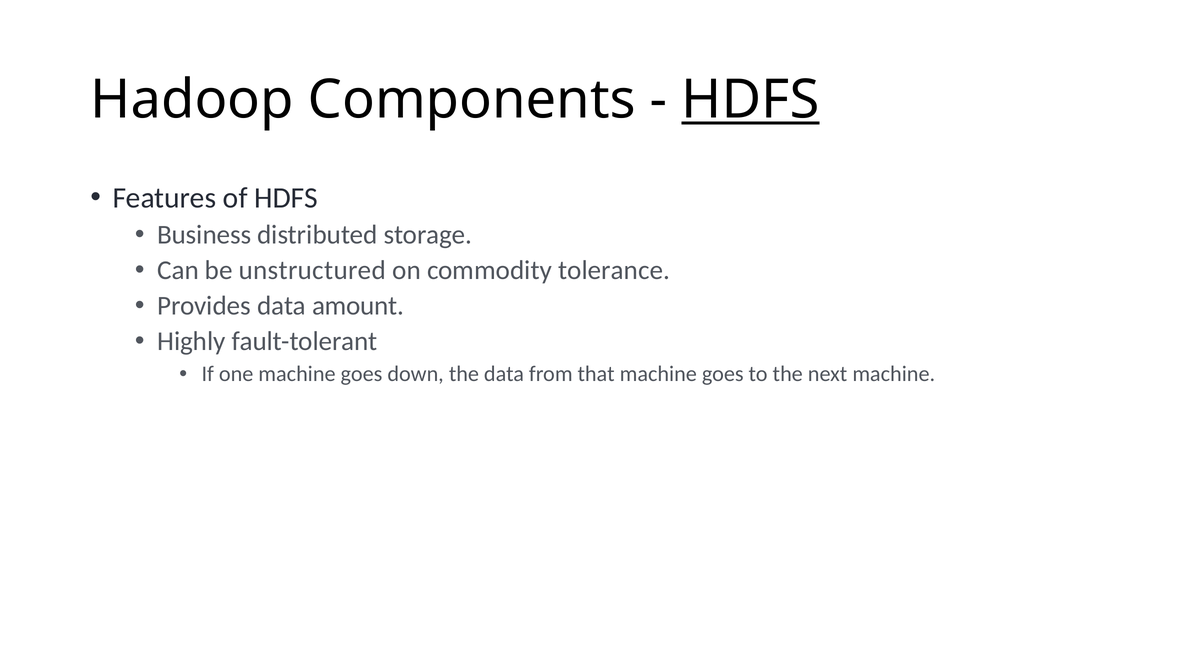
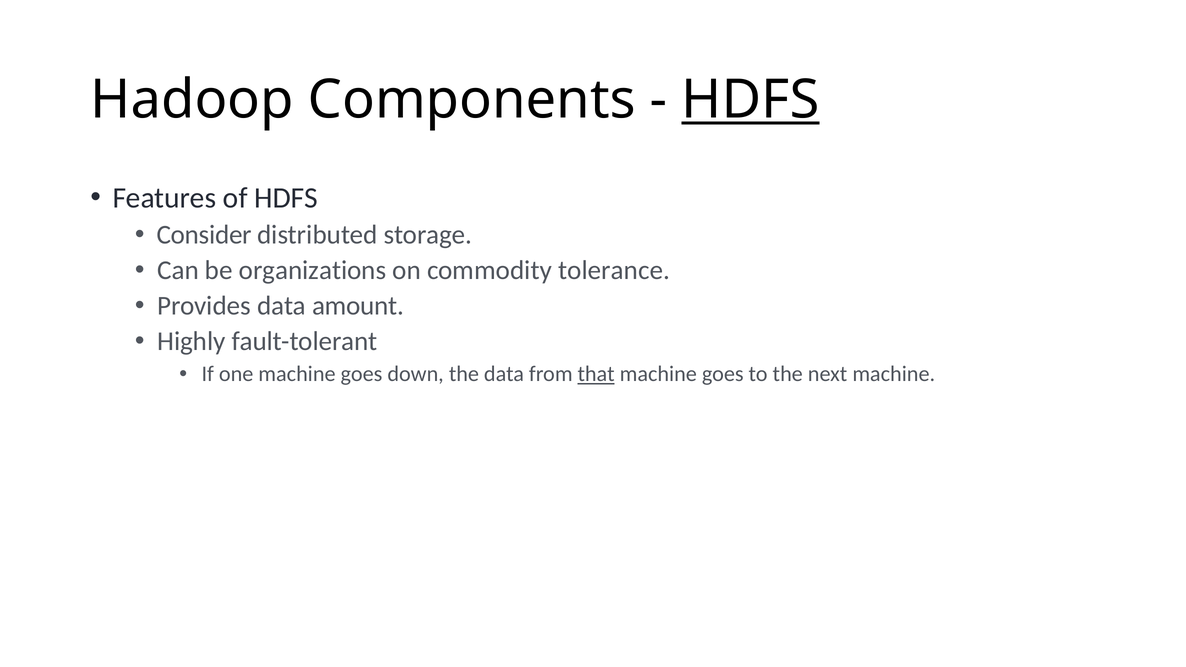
Business: Business -> Consider
unstructured: unstructured -> organizations
that underline: none -> present
